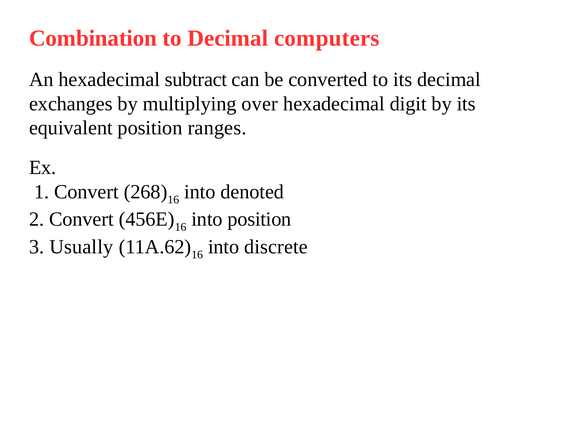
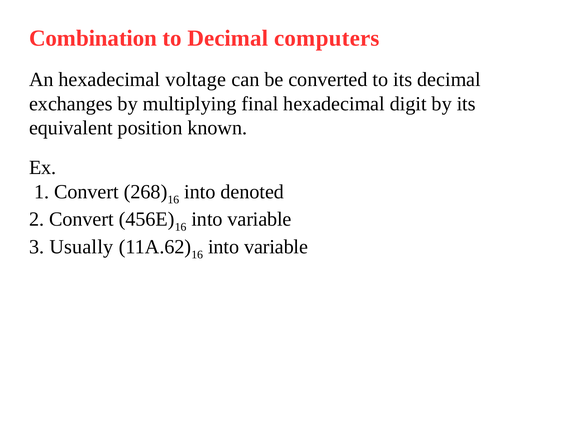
subtract: subtract -> voltage
over: over -> final
ranges: ranges -> known
position at (260, 219): position -> variable
discrete at (276, 247): discrete -> variable
